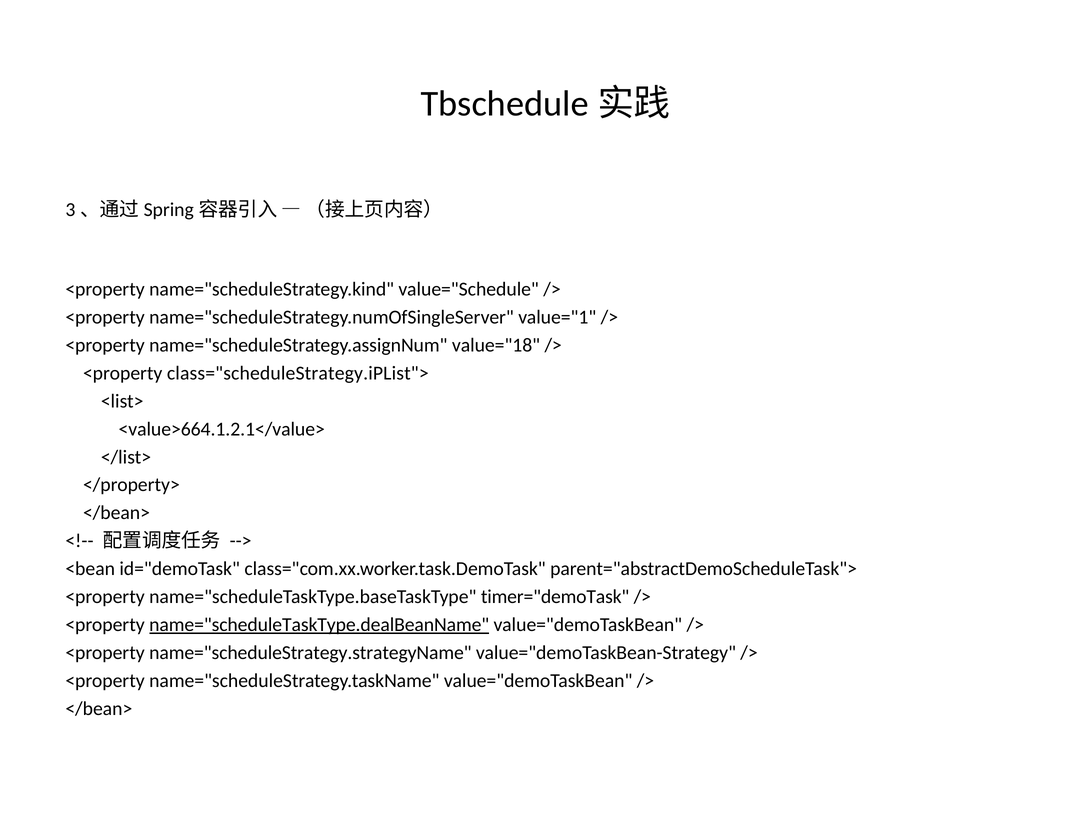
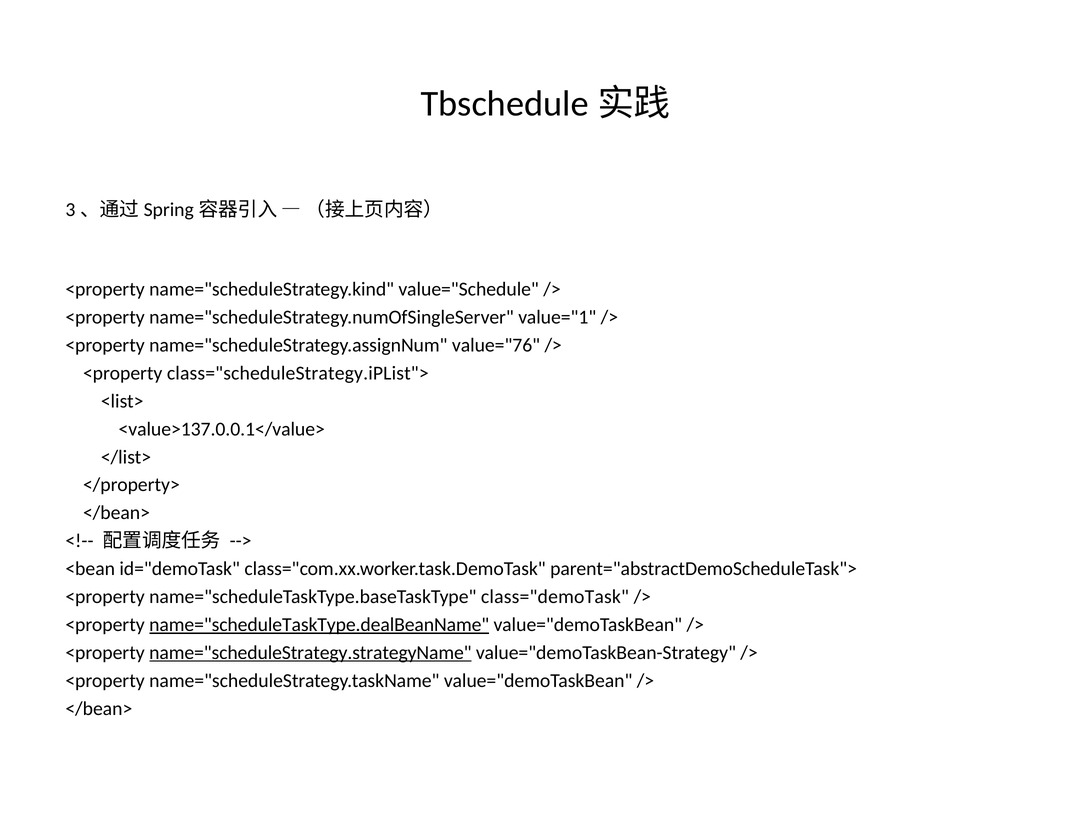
value="18: value="18 -> value="76
<value>664.1.2.1</value>: <value>664.1.2.1</value> -> <value>137.0.0.1</value>
timer="demoTask: timer="demoTask -> class="demoTask
name="scheduleStrategy.strategyName underline: none -> present
